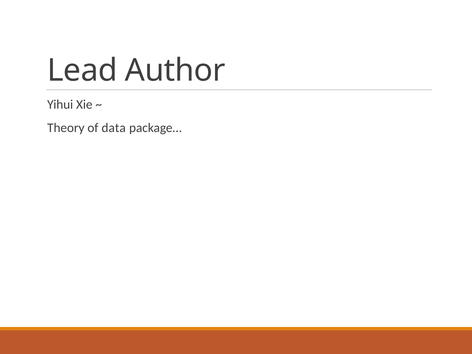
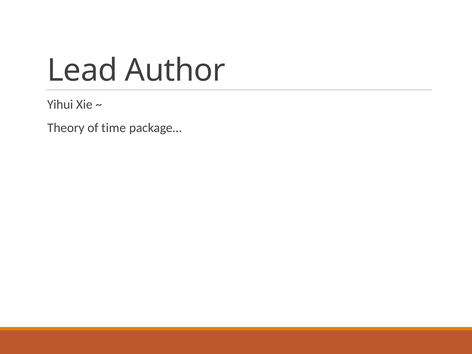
data: data -> time
